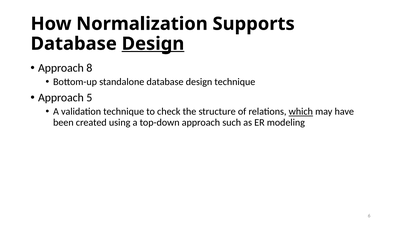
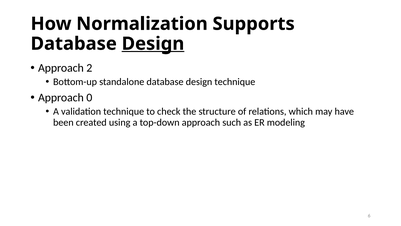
8: 8 -> 2
5: 5 -> 0
which underline: present -> none
